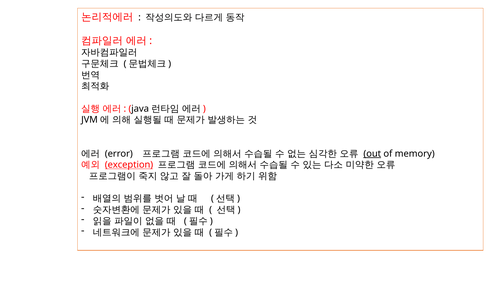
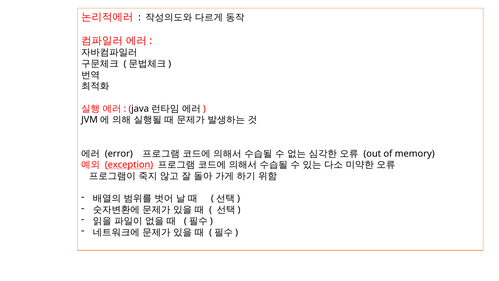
out underline: present -> none
